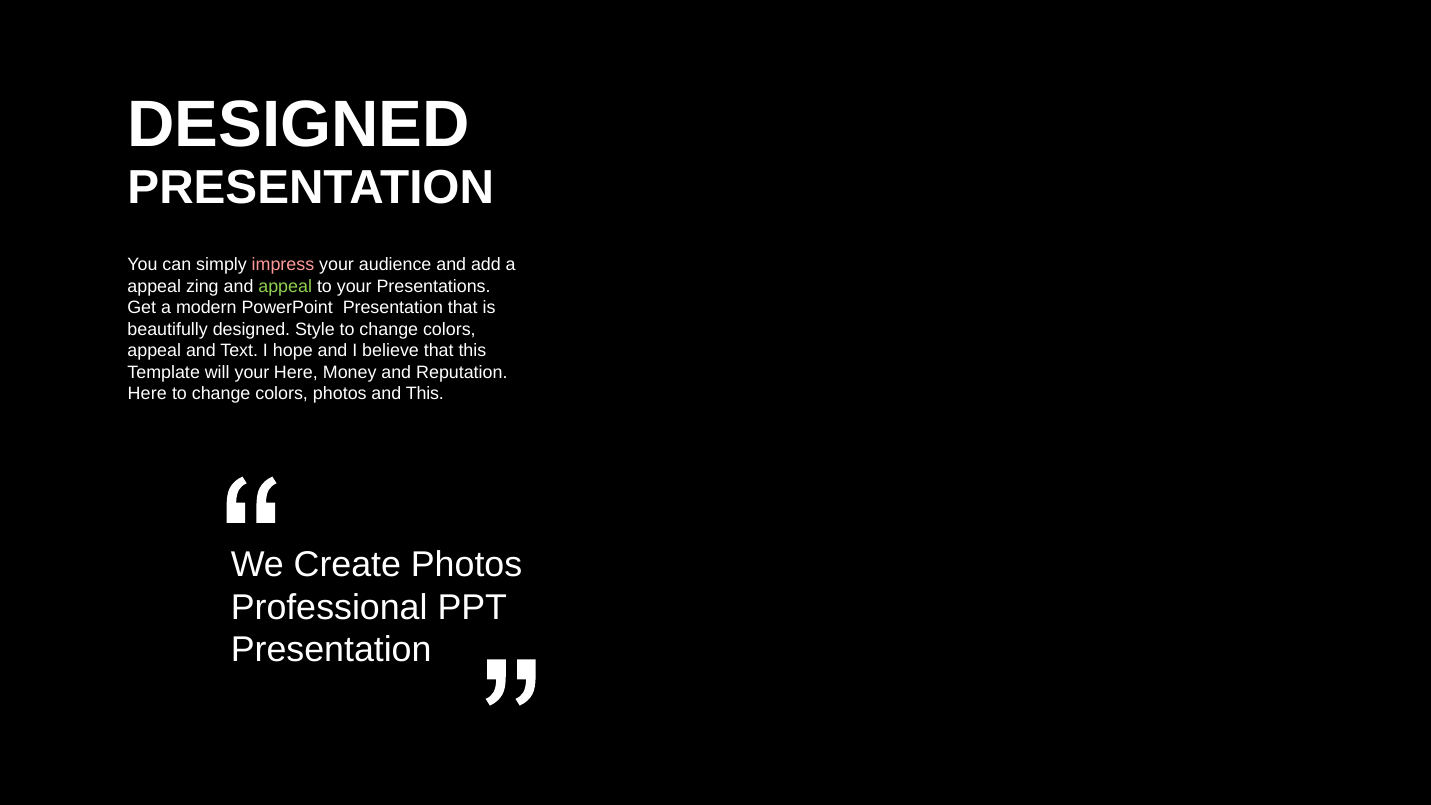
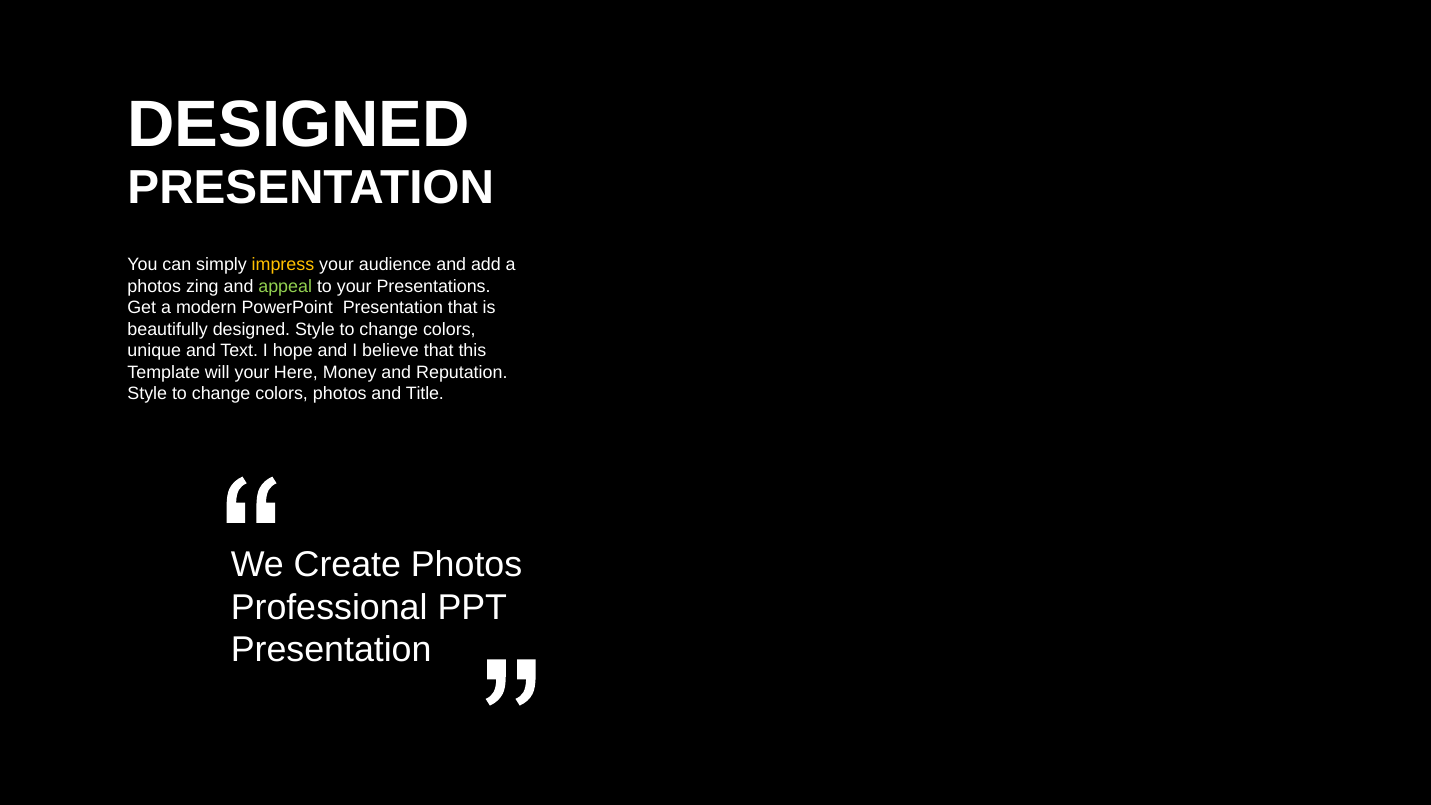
impress colour: pink -> yellow
appeal at (154, 286): appeal -> photos
appeal at (154, 351): appeal -> unique
Here at (147, 394): Here -> Style
and This: This -> Title
